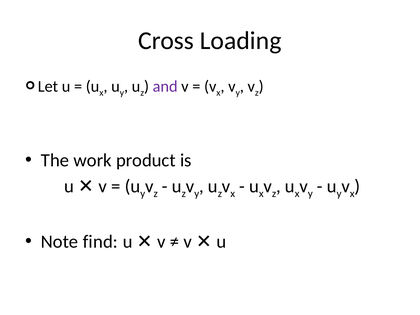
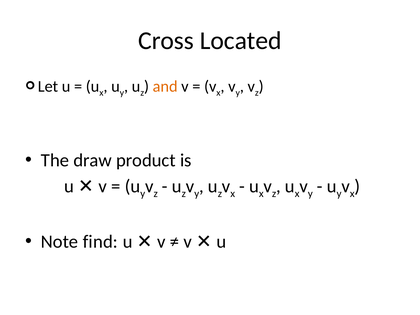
Loading: Loading -> Located
and colour: purple -> orange
work: work -> draw
